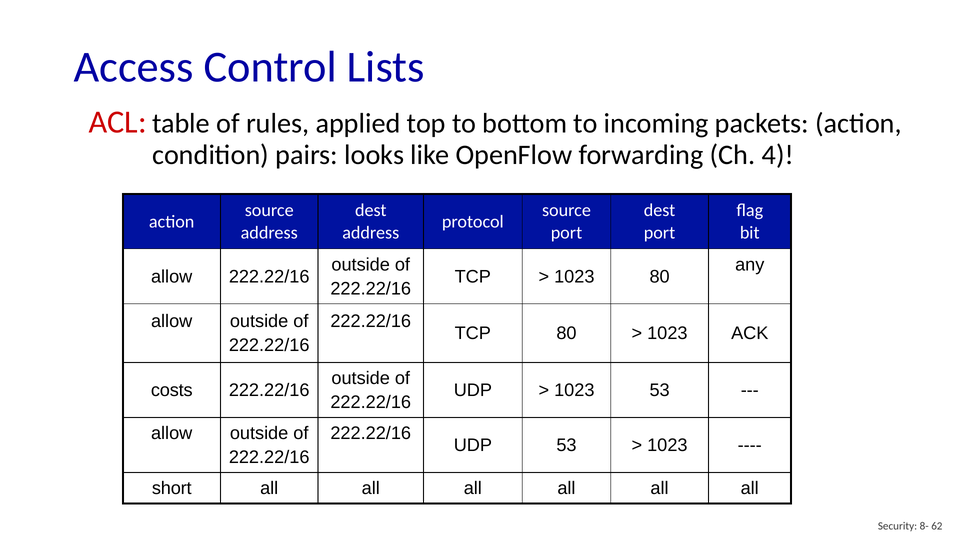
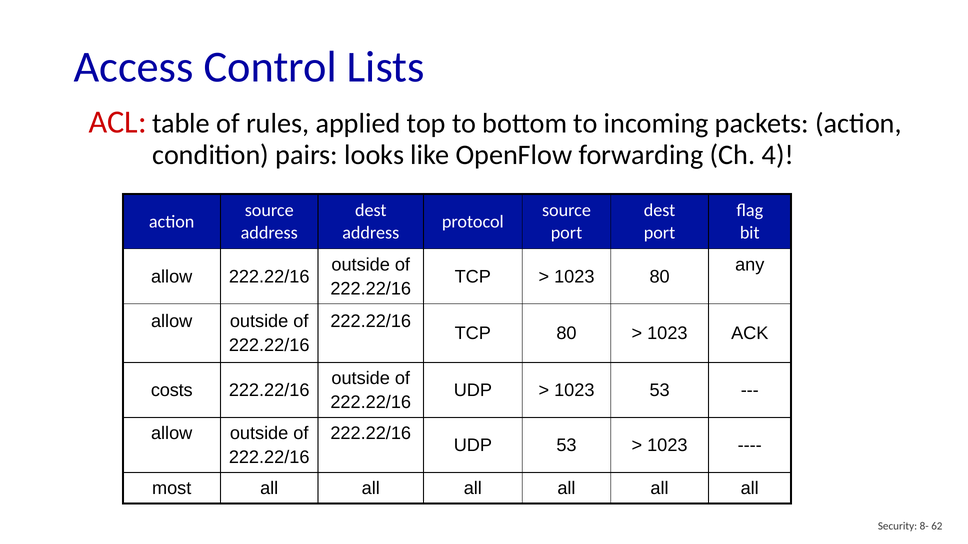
short: short -> most
